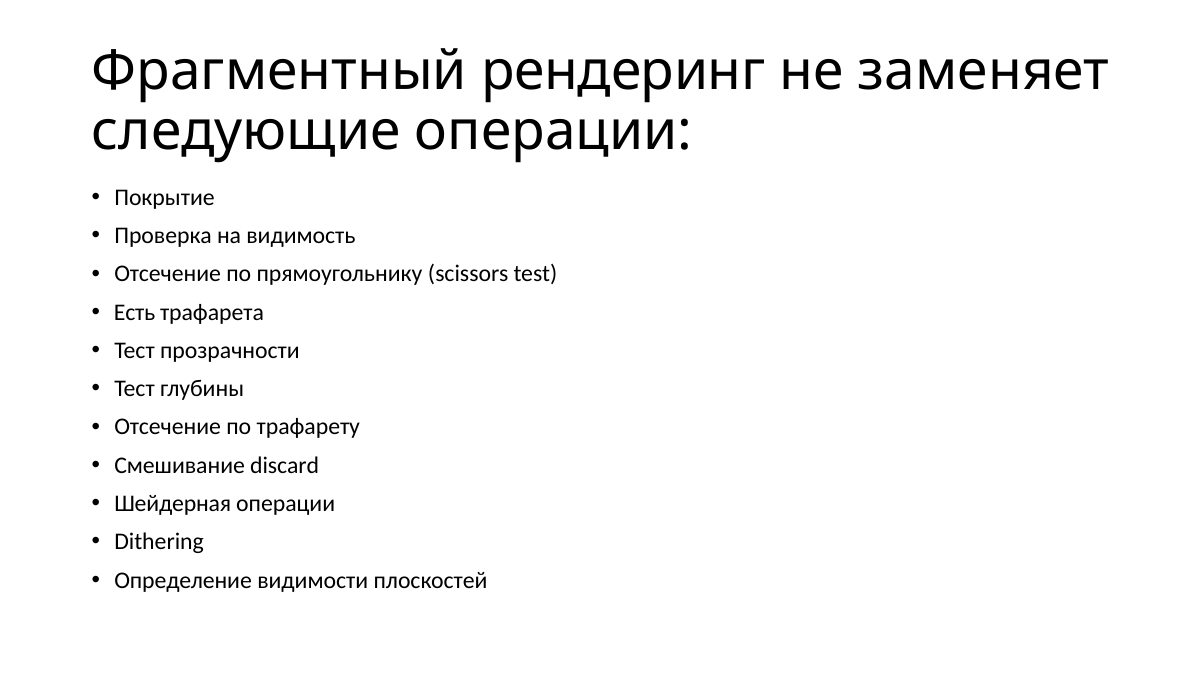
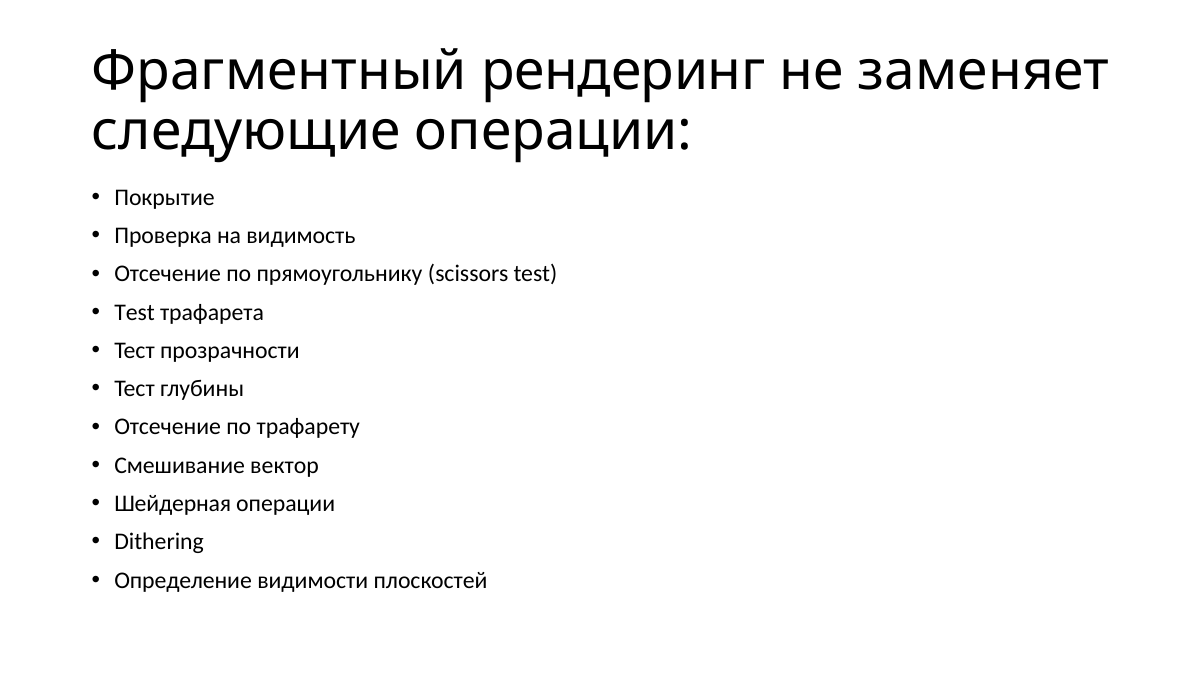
Есть at (135, 312): Есть -> Test
discard: discard -> вектор
